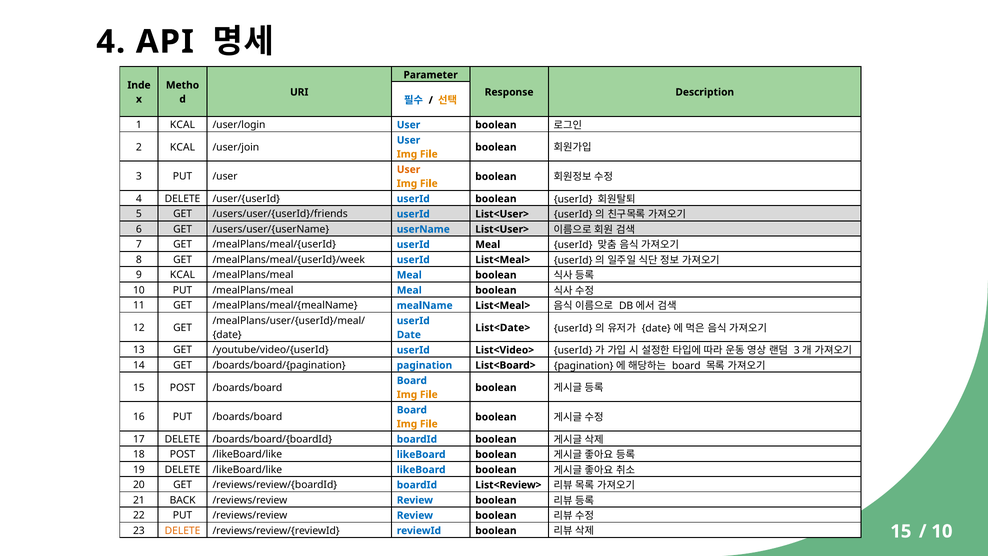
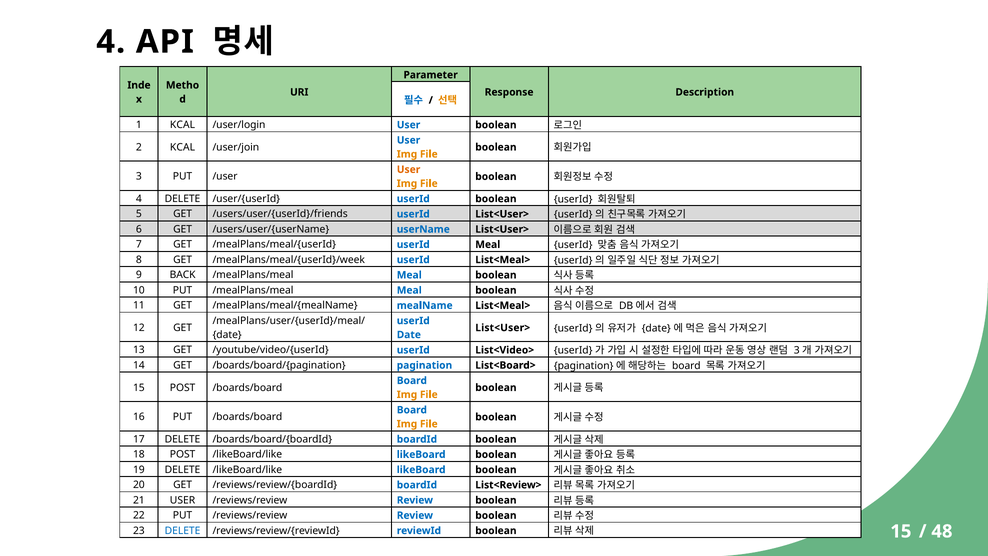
9 KCAL: KCAL -> BACK
List<Date> at (503, 328): List<Date> -> List<User>
21 BACK: BACK -> USER
DELETE at (183, 530) colour: orange -> blue
10 at (942, 531): 10 -> 48
